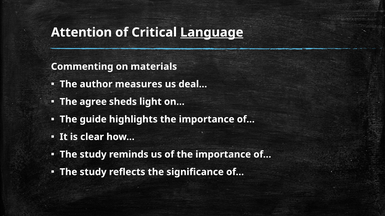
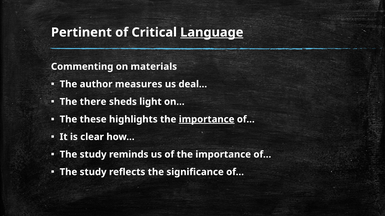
Attention: Attention -> Pertinent
agree: agree -> there
guide: guide -> these
importance at (207, 120) underline: none -> present
